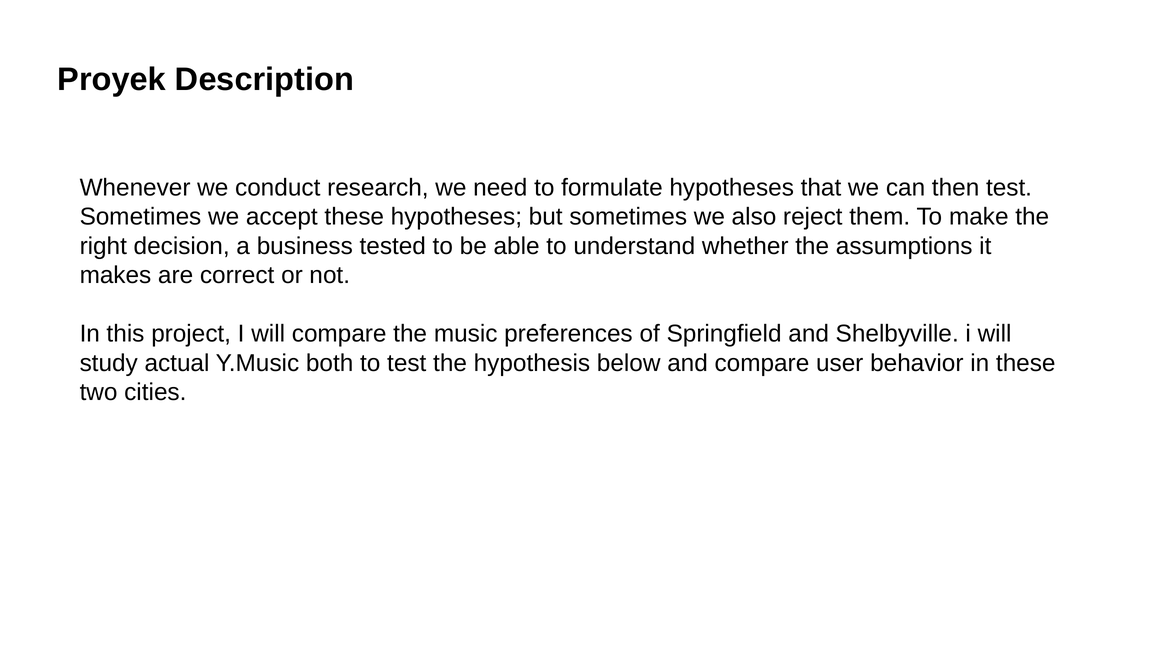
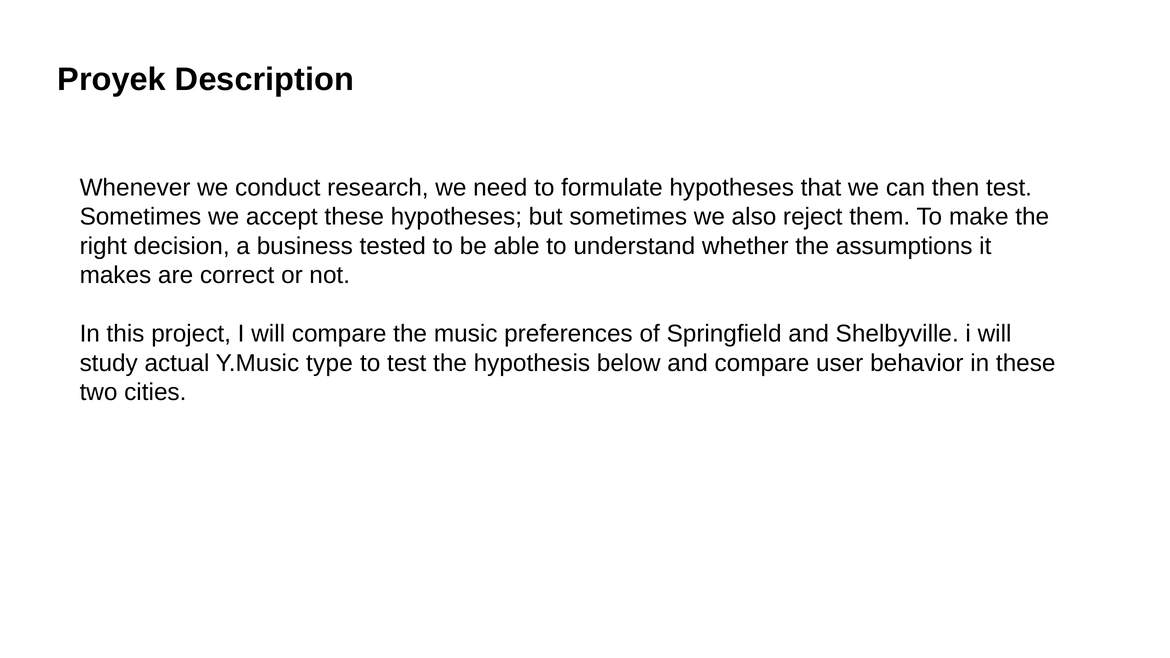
both: both -> type
